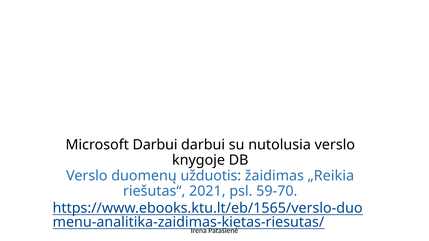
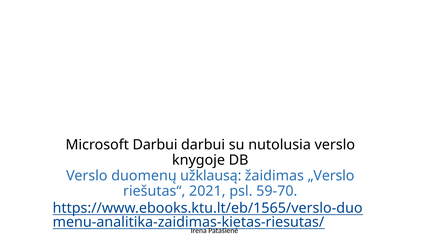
užduotis: užduotis -> užklausą
„Reikia: „Reikia -> „Verslo
